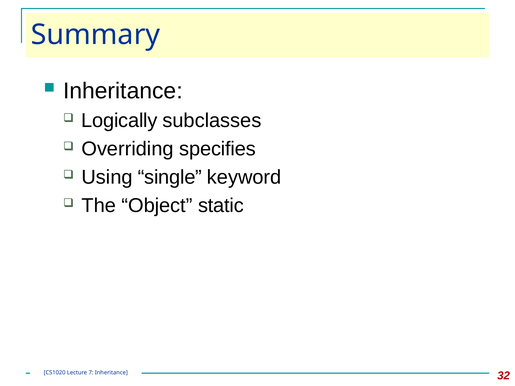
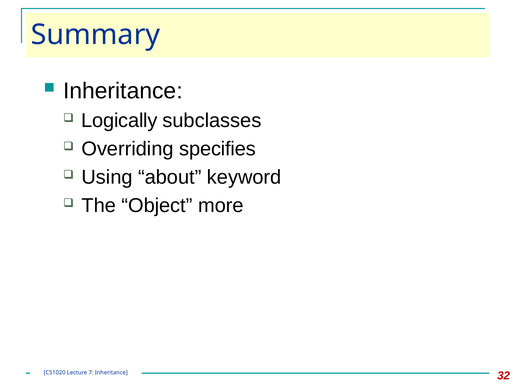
single: single -> about
static: static -> more
